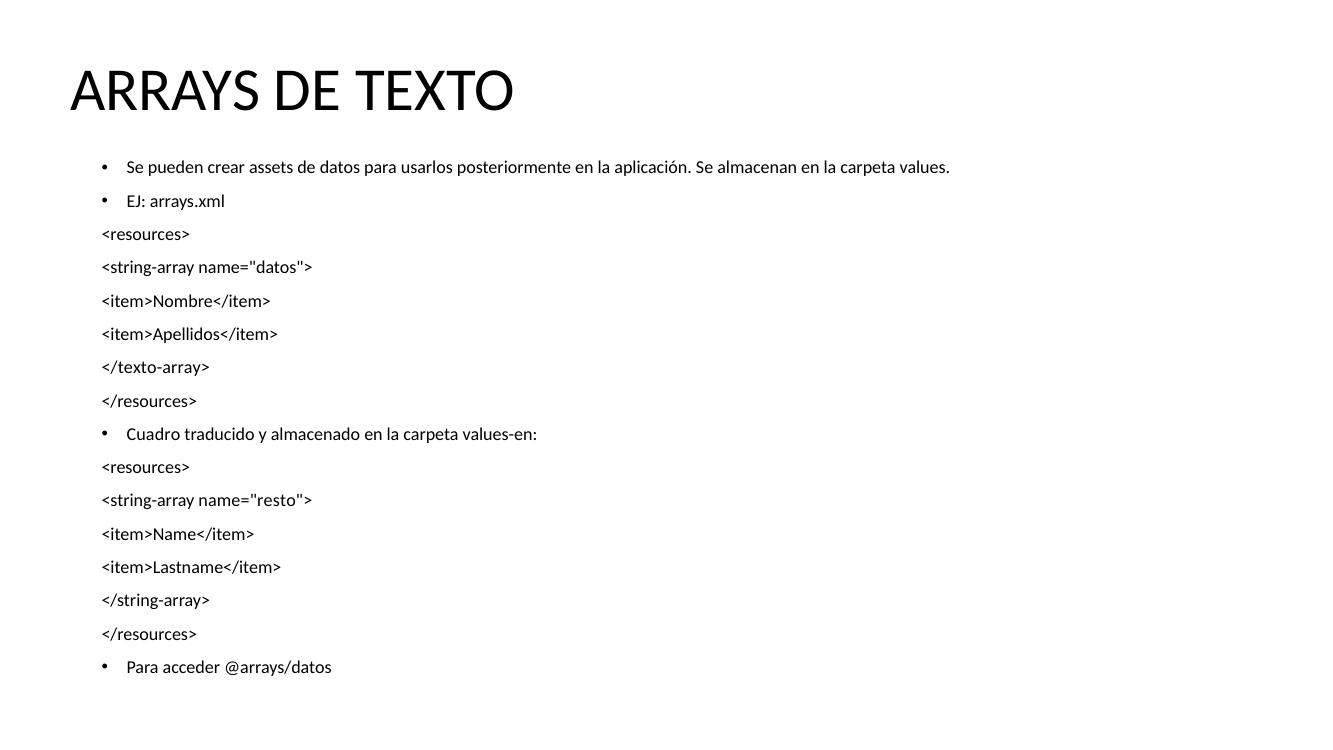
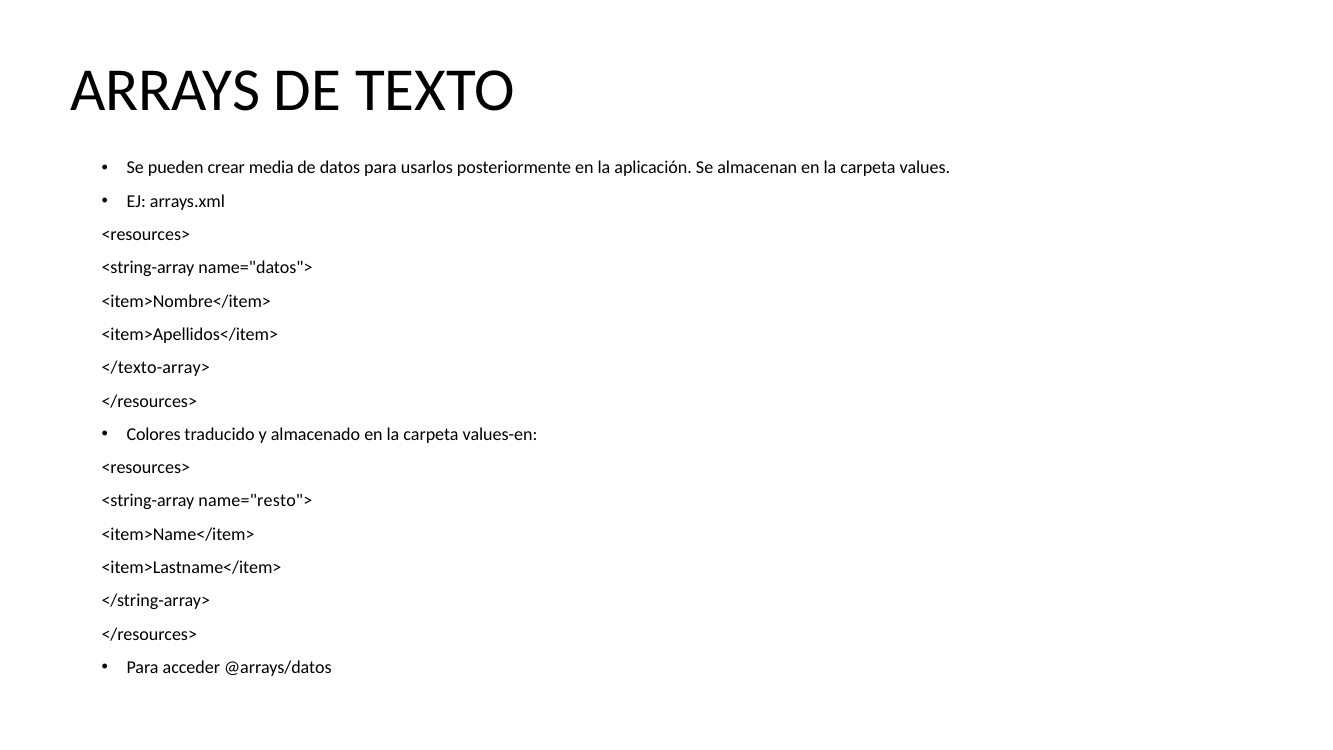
assets: assets -> media
Cuadro: Cuadro -> Colores
